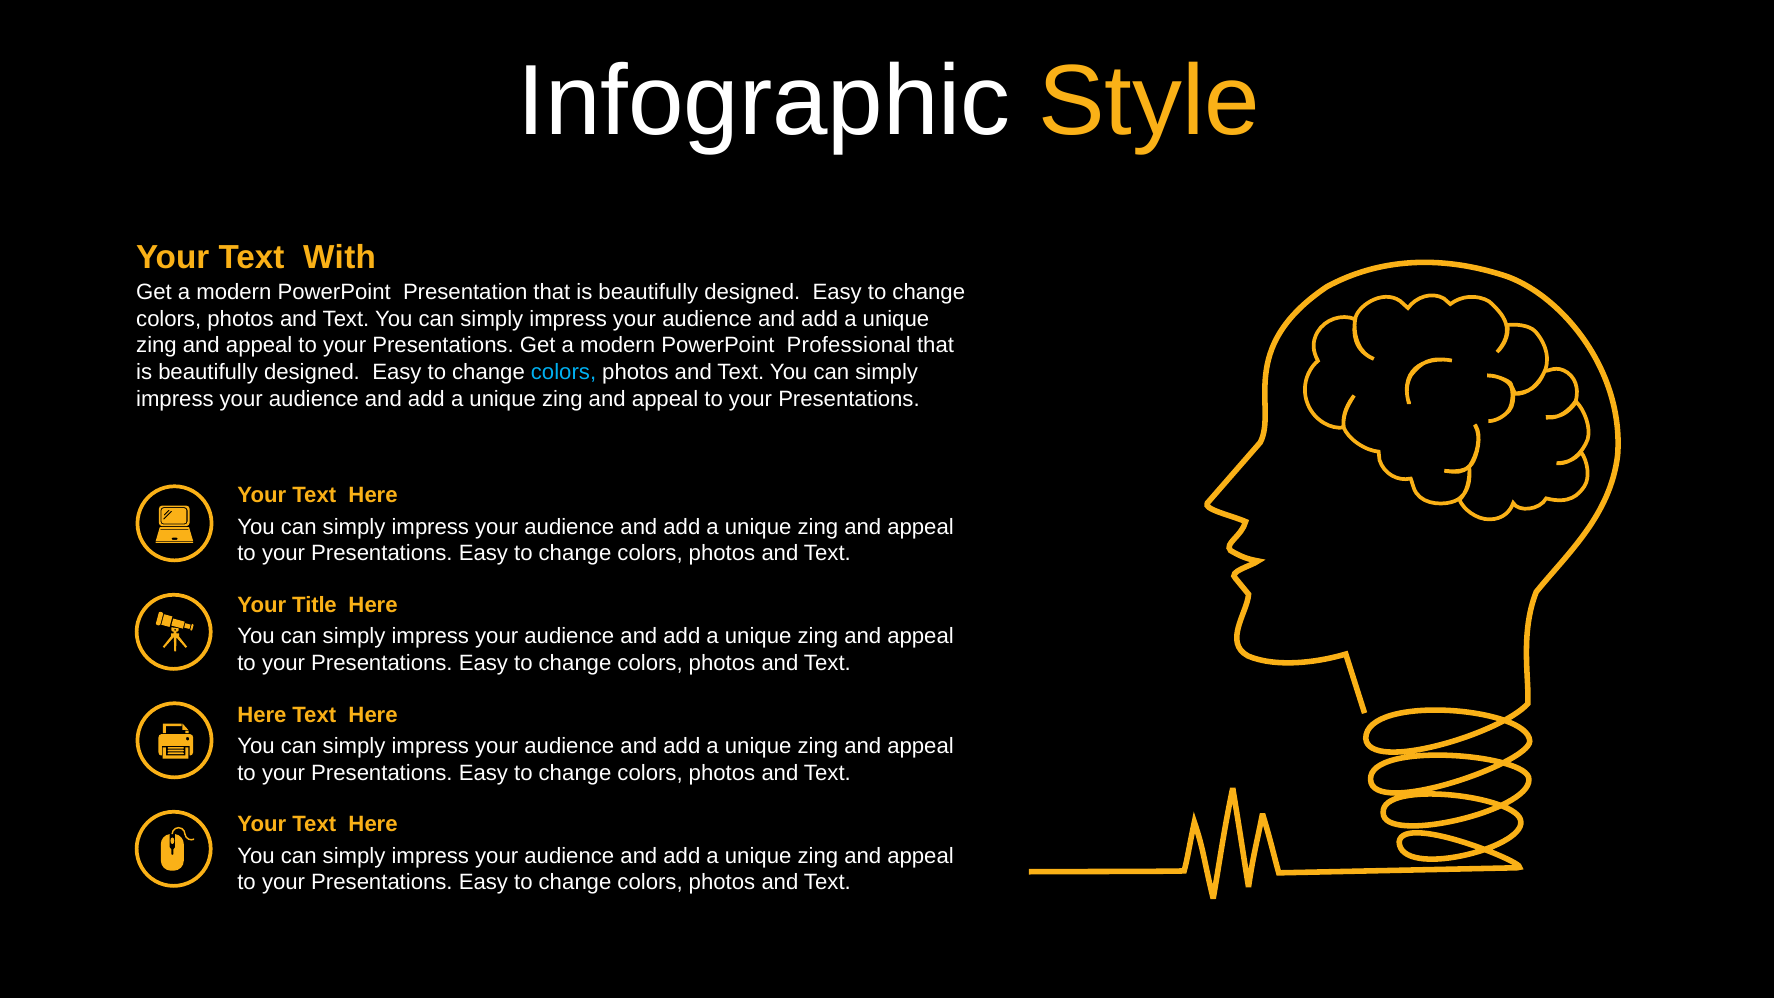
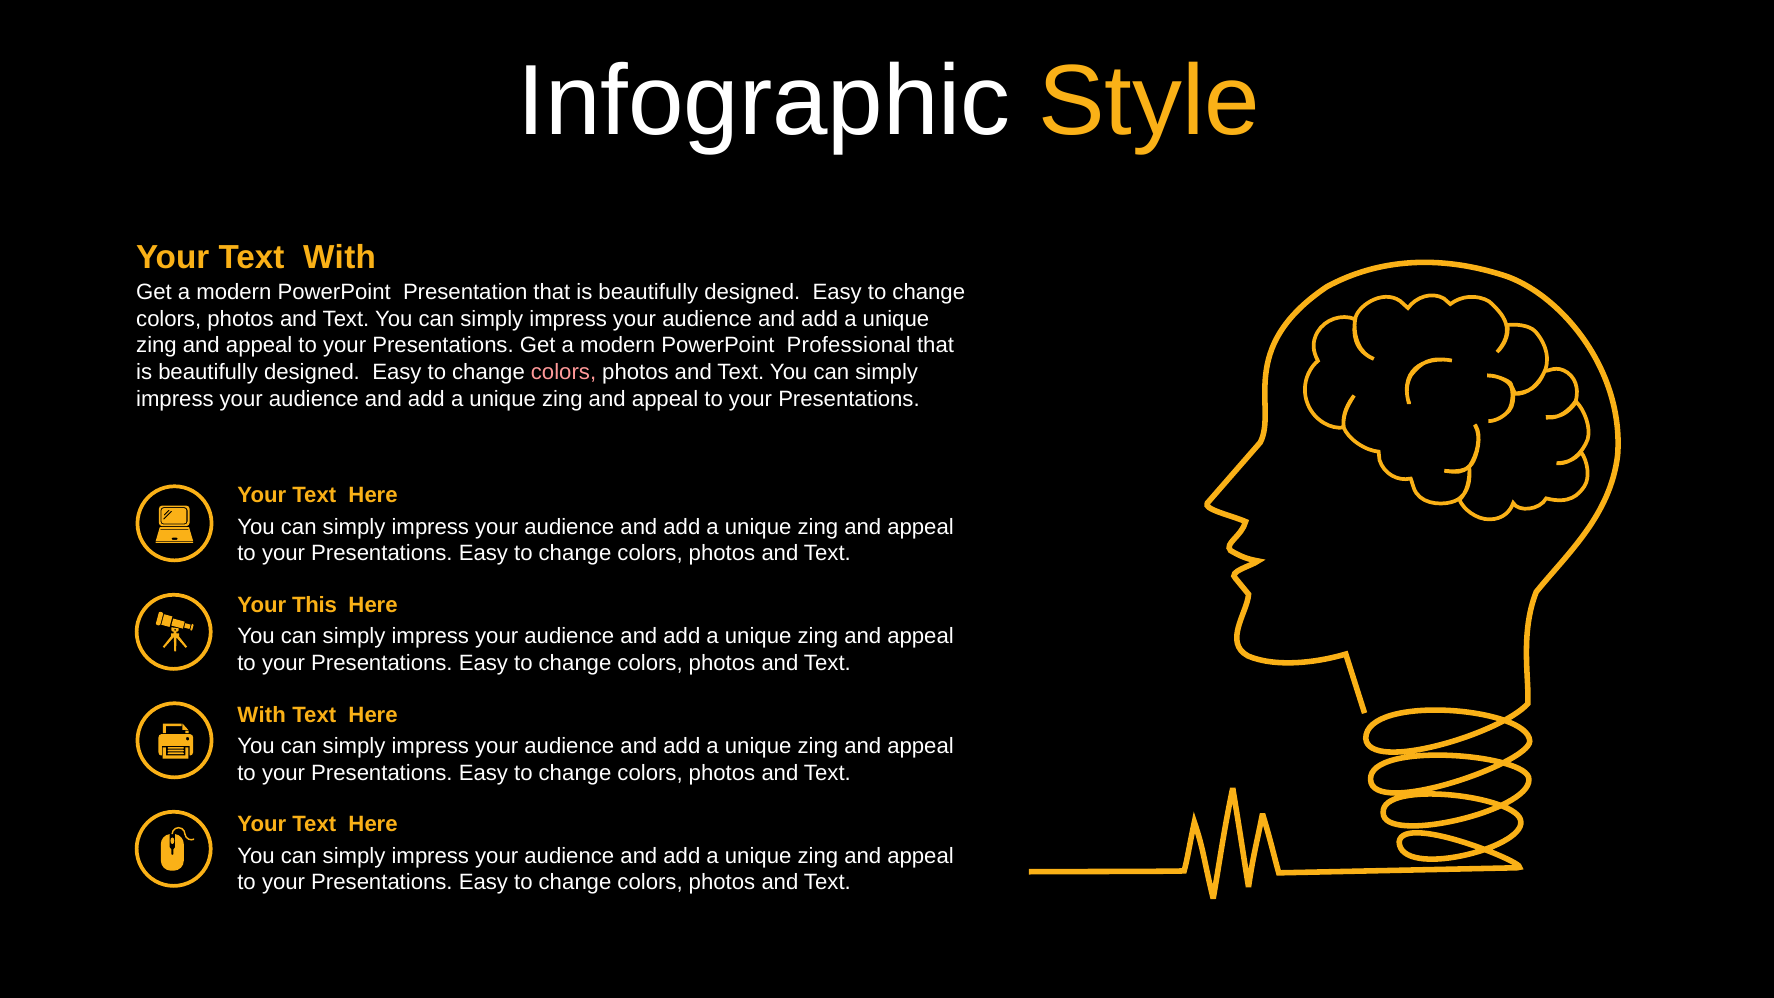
colors at (564, 372) colour: light blue -> pink
Title: Title -> This
Here at (262, 715): Here -> With
